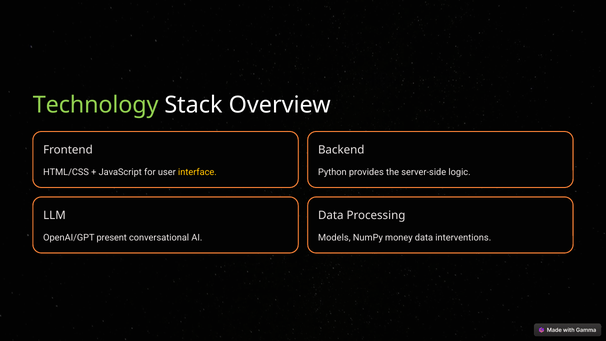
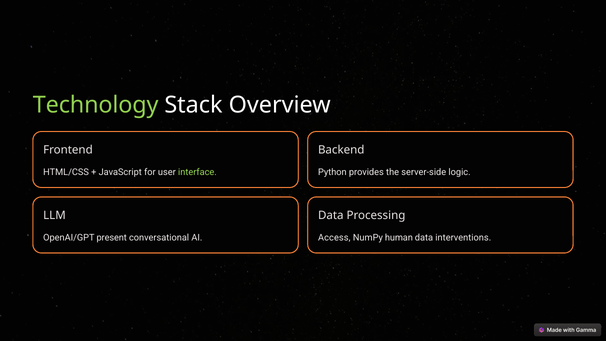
interface colour: yellow -> light green
Models: Models -> Access
money: money -> human
